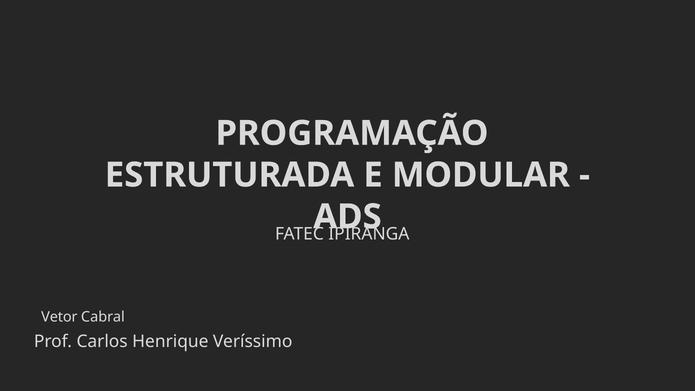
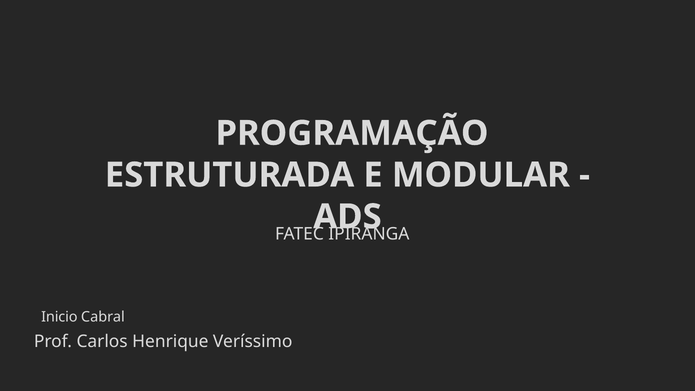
Vetor: Vetor -> Inicio
